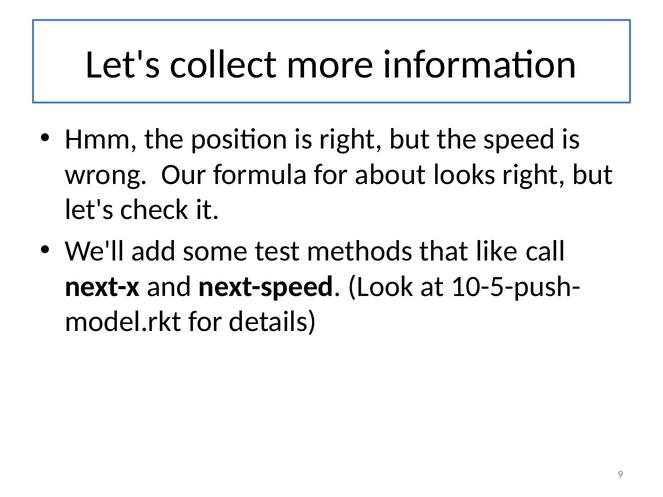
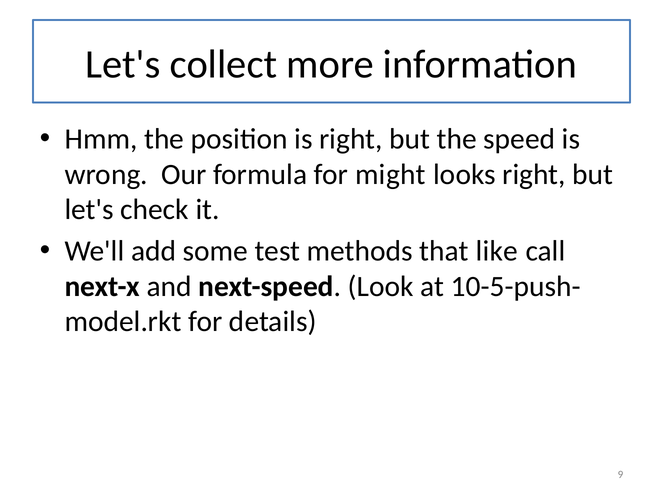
about: about -> might
